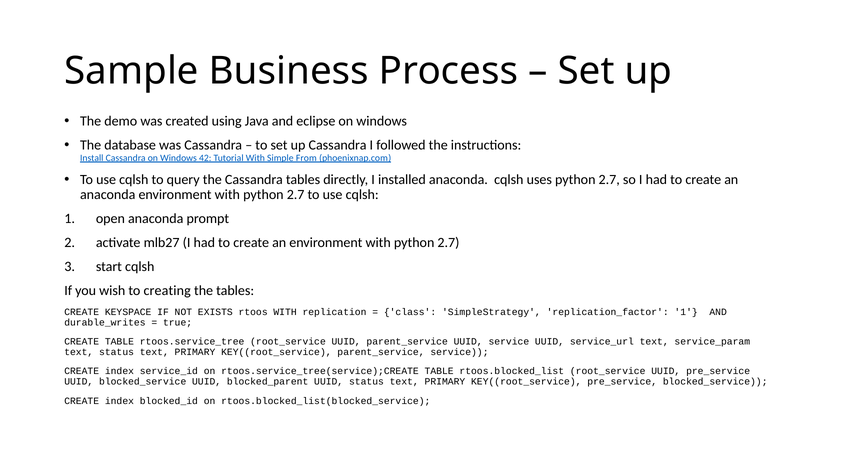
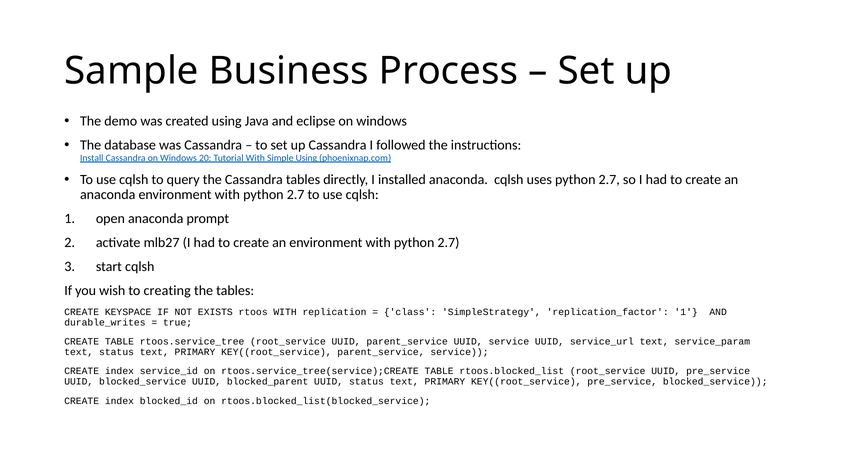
42: 42 -> 20
Simple From: From -> Using
